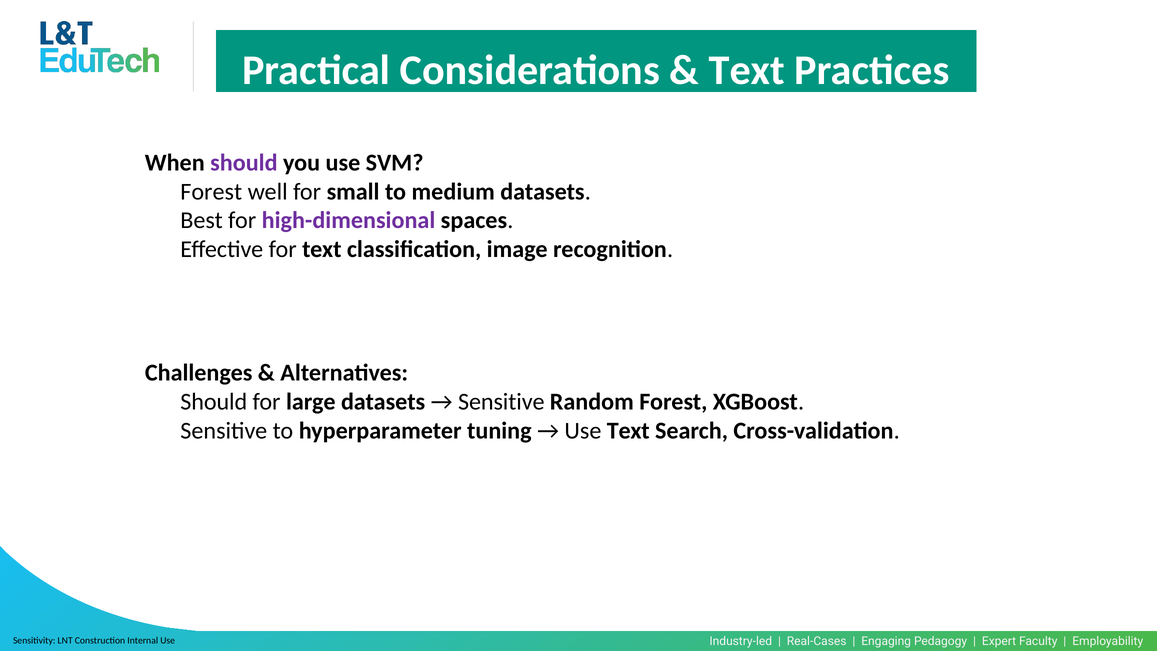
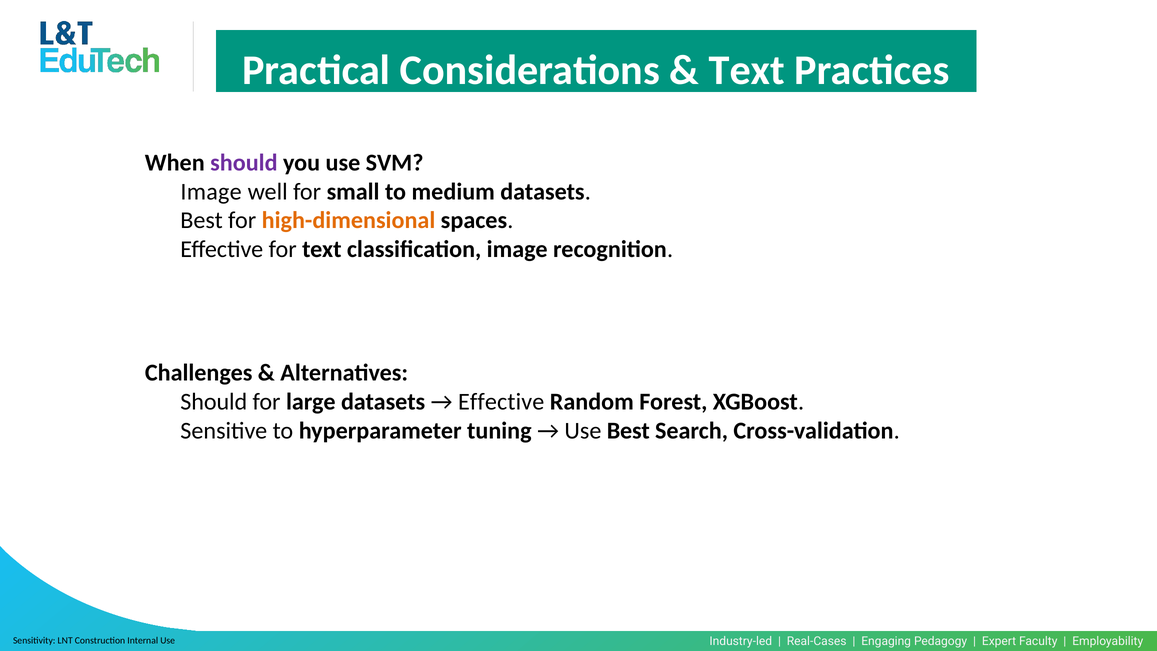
Forest at (211, 191): Forest -> Image
high-dimensional colour: purple -> orange
Sensitive at (501, 402): Sensitive -> Effective
Use Text: Text -> Best
